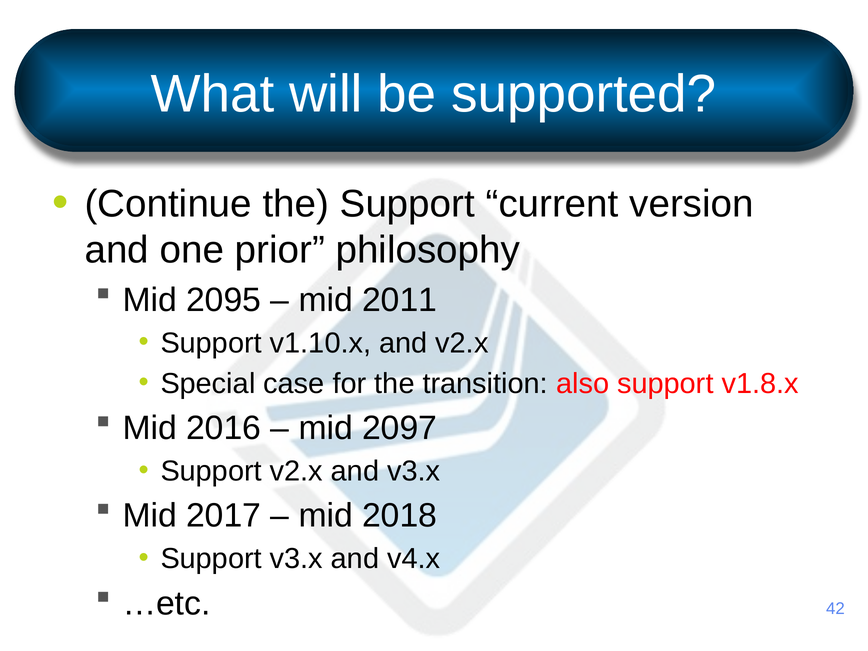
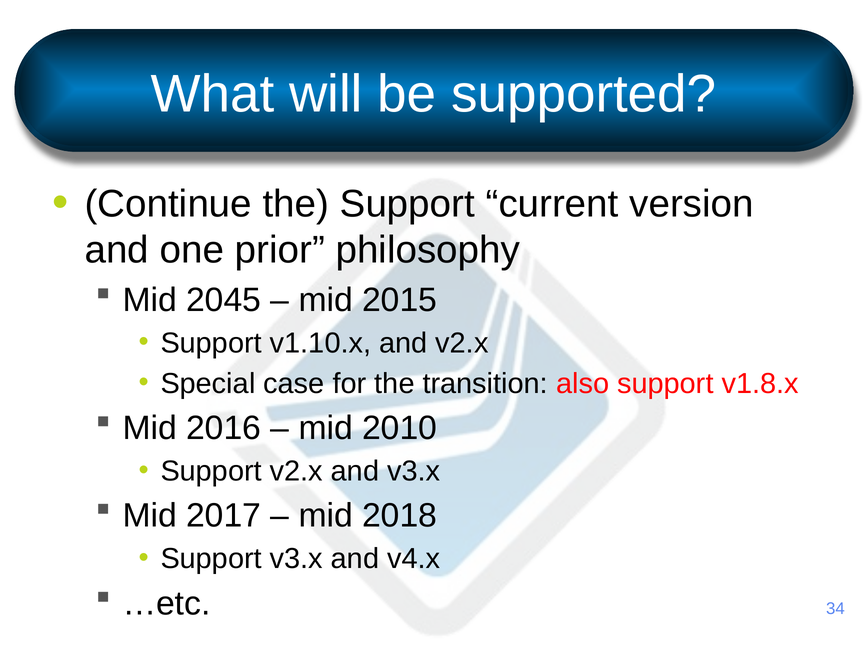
2095: 2095 -> 2045
2011: 2011 -> 2015
2097: 2097 -> 2010
42: 42 -> 34
